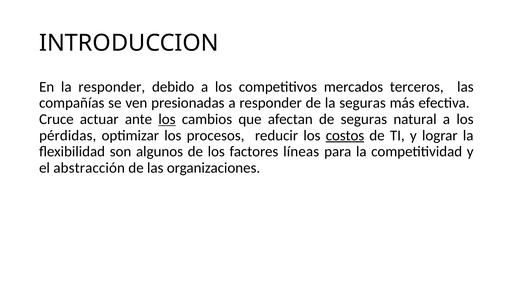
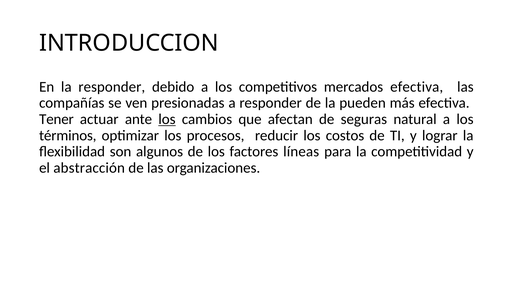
mercados terceros: terceros -> efectiva
la seguras: seguras -> pueden
Cruce: Cruce -> Tener
pérdidas: pérdidas -> términos
costos underline: present -> none
